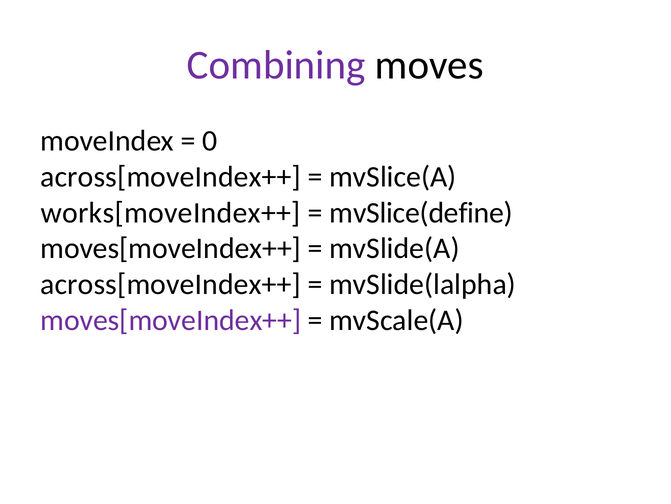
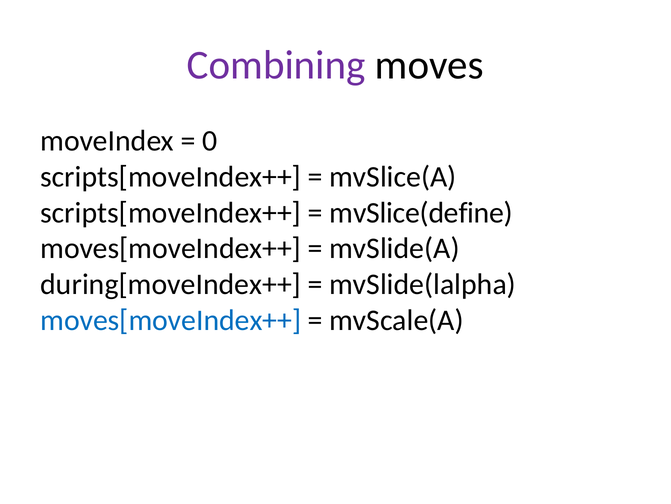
across[moveIndex++ at (171, 177): across[moveIndex++ -> scripts[moveIndex++
works[moveIndex++ at (171, 212): works[moveIndex++ -> scripts[moveIndex++
across[moveIndex++ at (171, 284): across[moveIndex++ -> during[moveIndex++
moves[moveIndex++ at (171, 320) colour: purple -> blue
